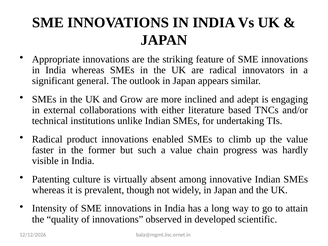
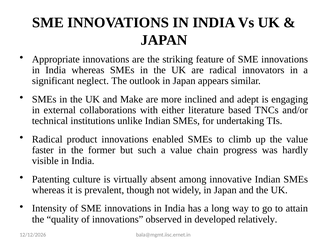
general: general -> neglect
Grow: Grow -> Make
scientific: scientific -> relatively
